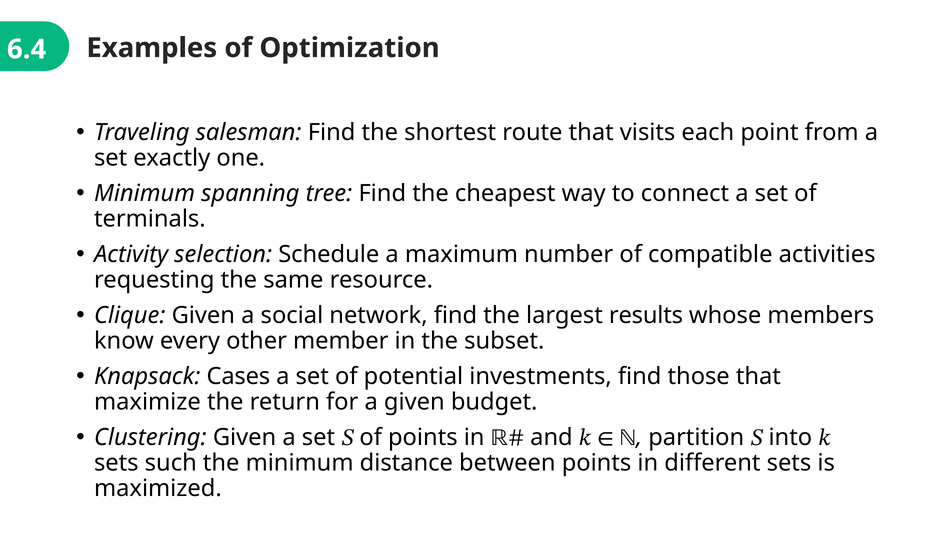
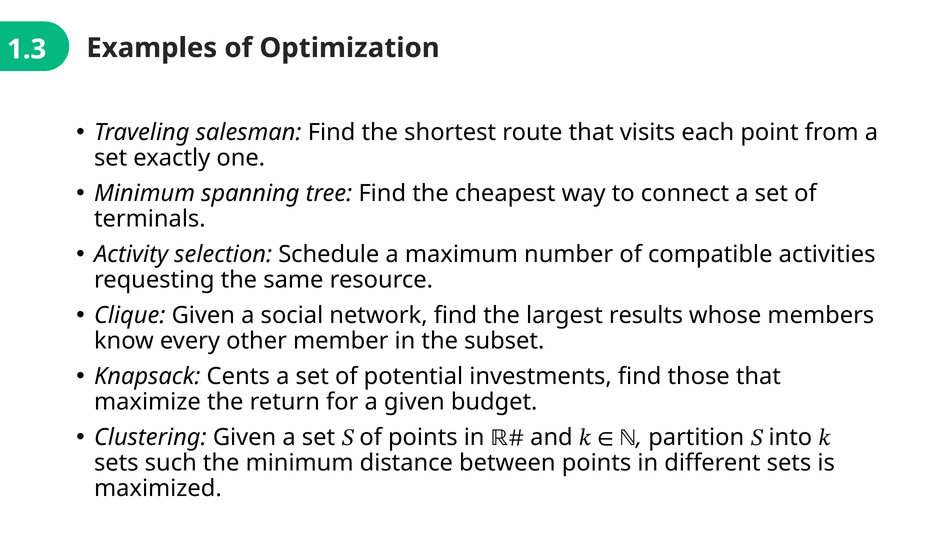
6.4: 6.4 -> 1.3
Cases: Cases -> Cents
